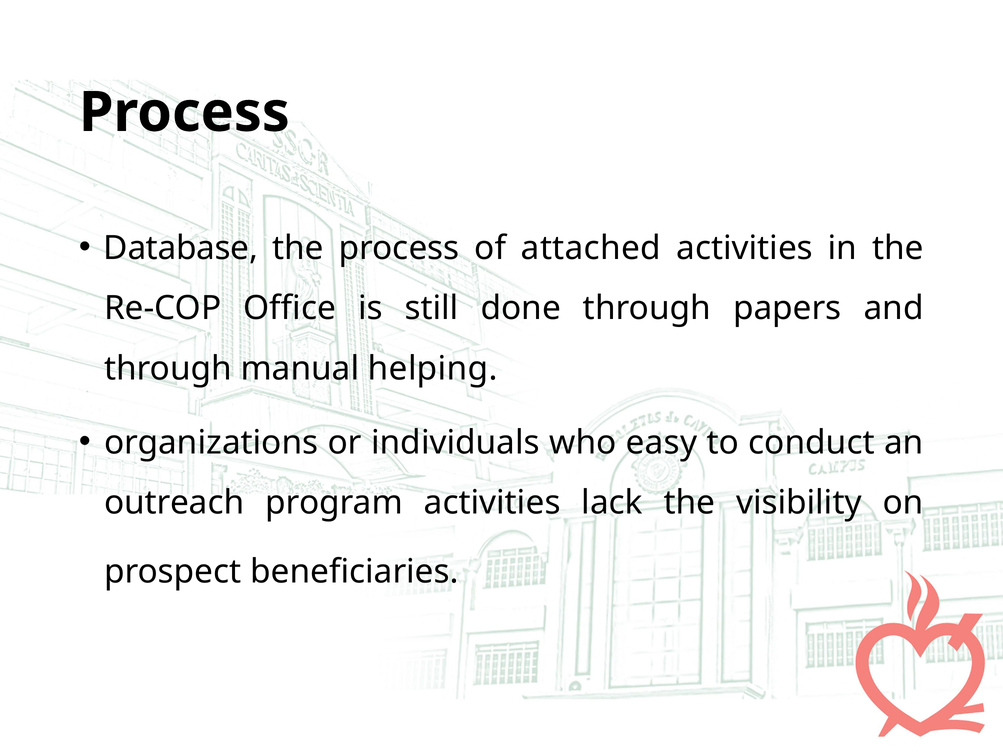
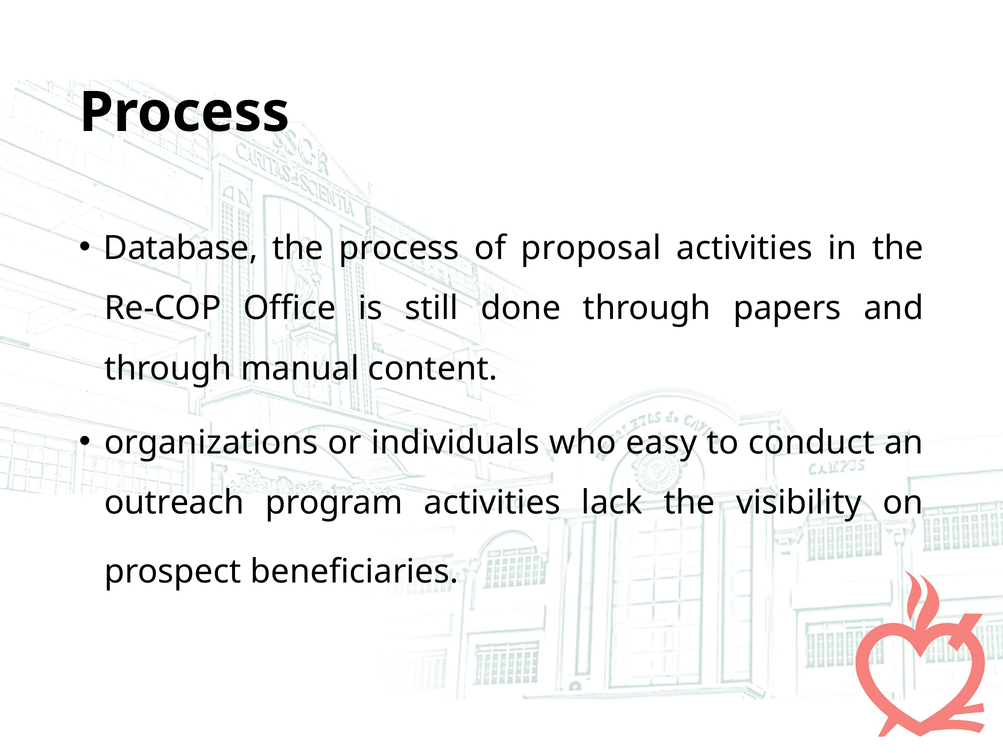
attached: attached -> proposal
helping: helping -> content
